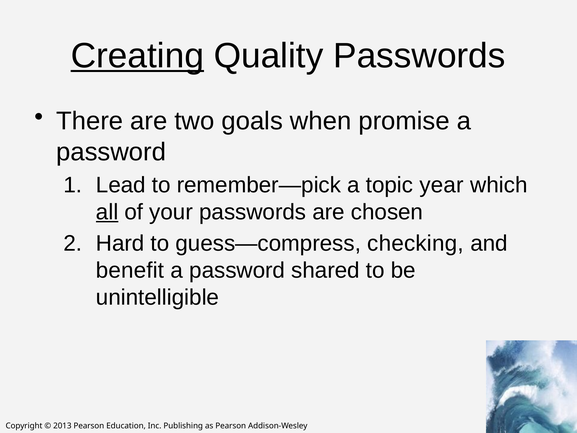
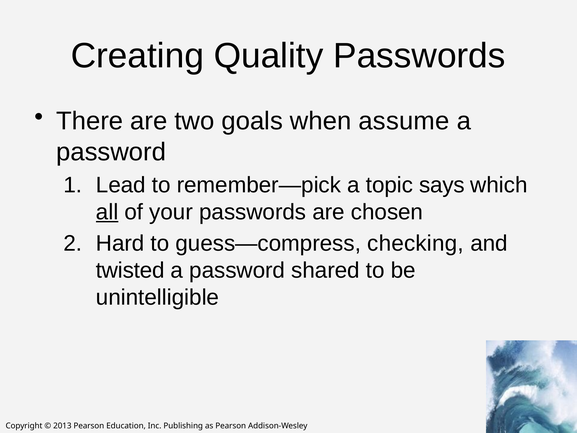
Creating underline: present -> none
promise: promise -> assume
year: year -> says
benefit: benefit -> twisted
